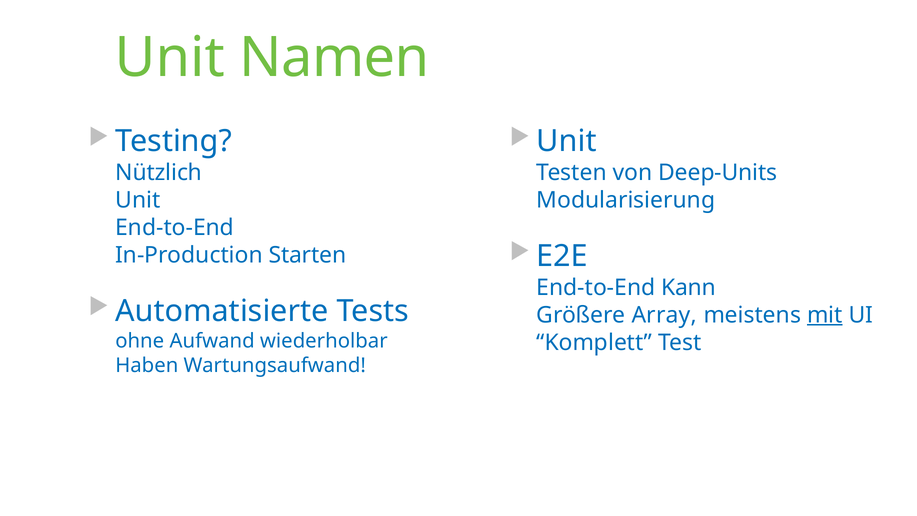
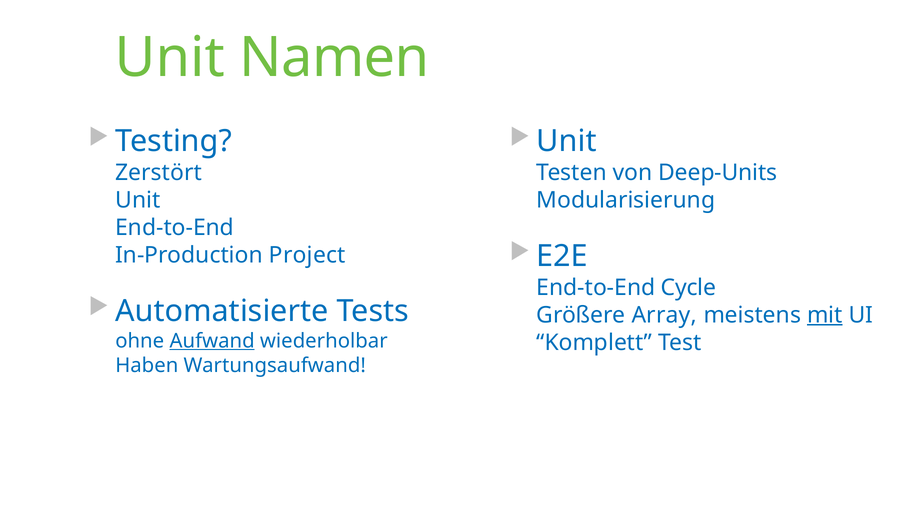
Nützlich: Nützlich -> Zerstört
Starten: Starten -> Project
Kann: Kann -> Cycle
Aufwand underline: none -> present
